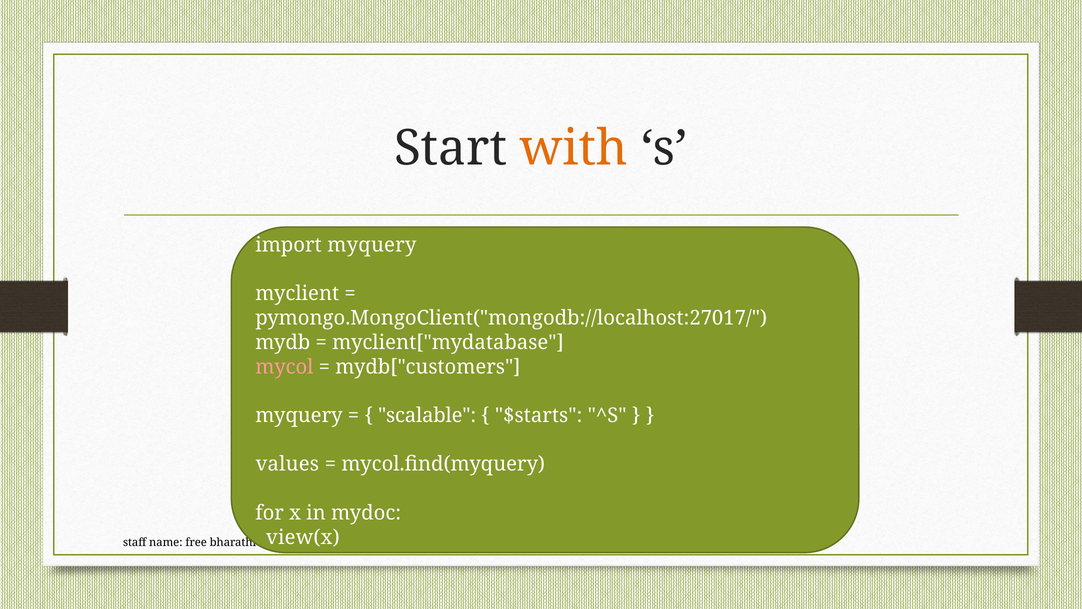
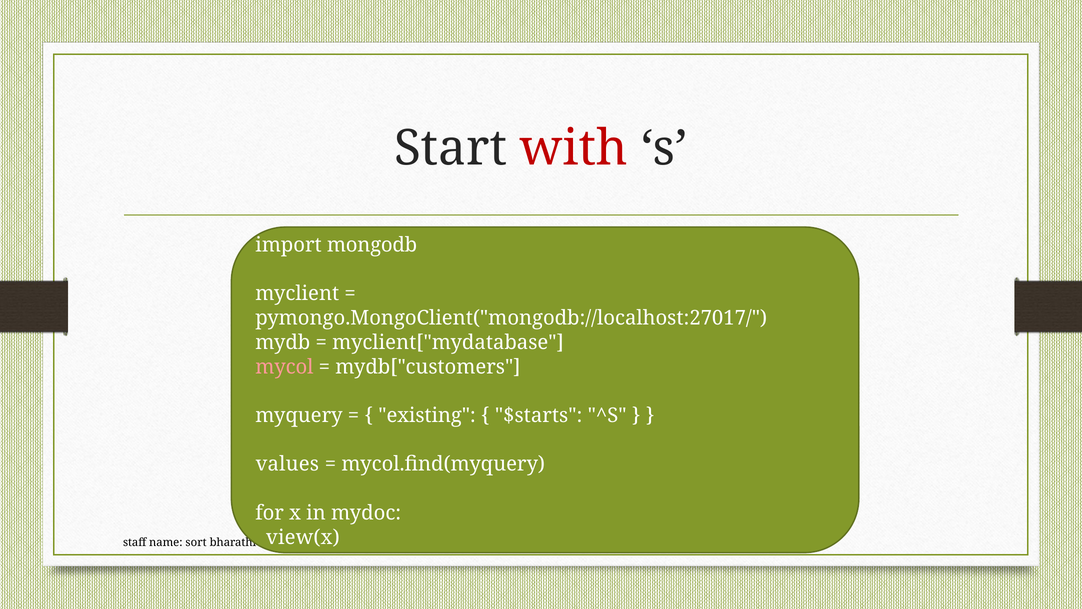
with colour: orange -> red
import myquery: myquery -> mongodb
scalable: scalable -> existing
free: free -> sort
